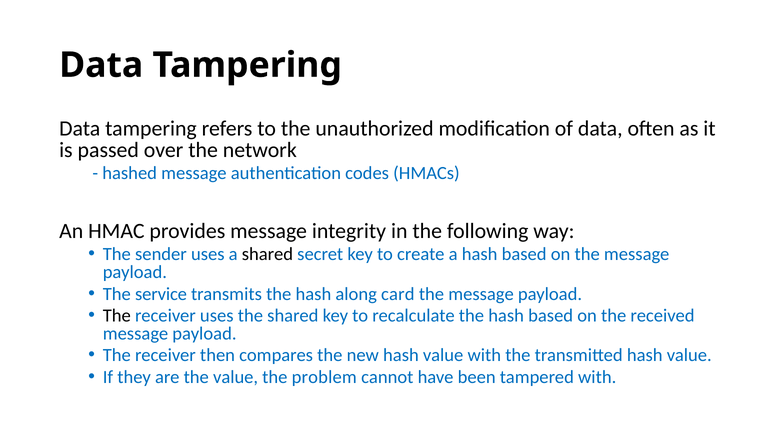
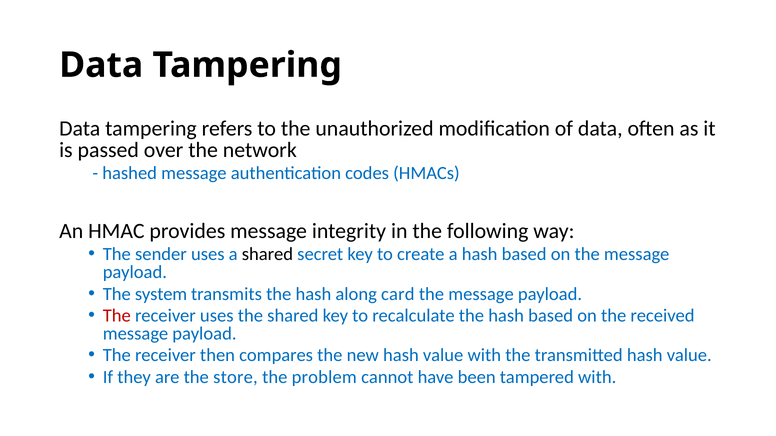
service: service -> system
The at (117, 316) colour: black -> red
the value: value -> store
